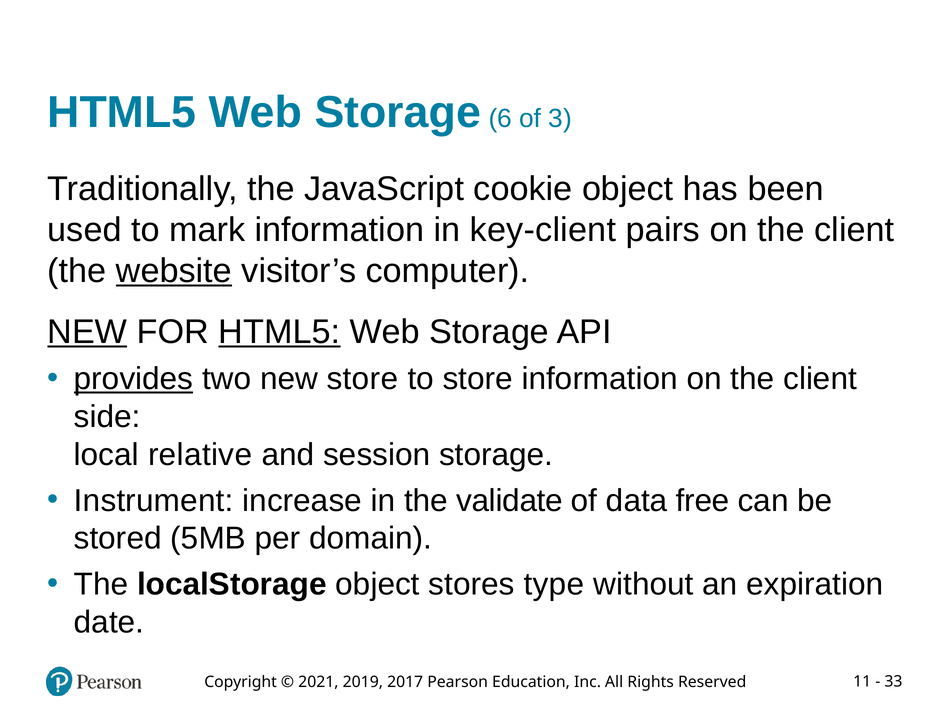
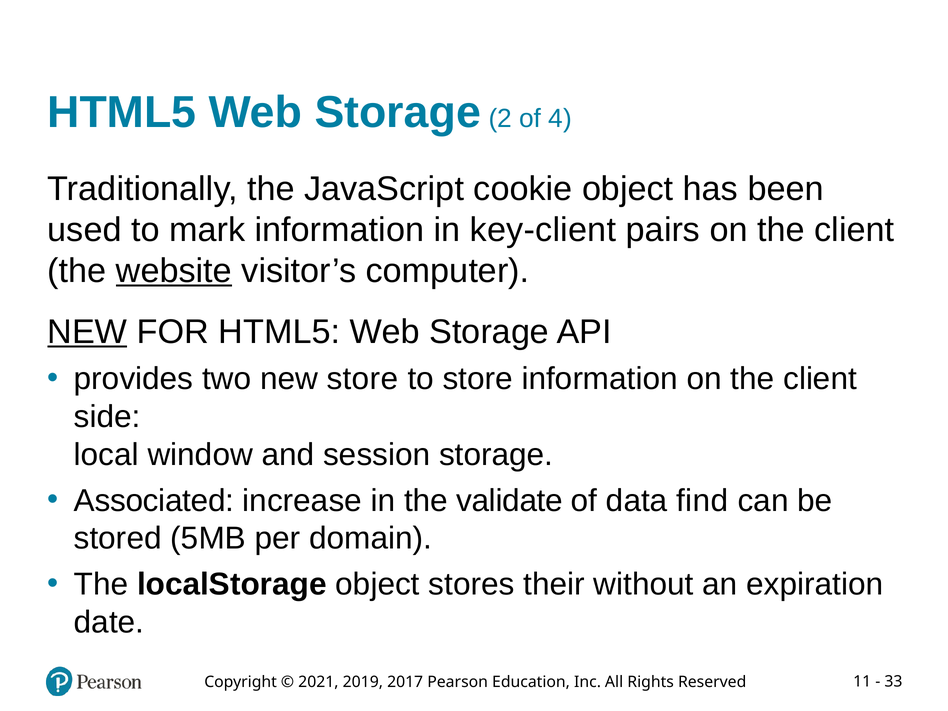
6: 6 -> 2
3: 3 -> 4
HTML5 at (279, 332) underline: present -> none
provides underline: present -> none
relative: relative -> window
Instrument: Instrument -> Associated
free: free -> find
type: type -> their
